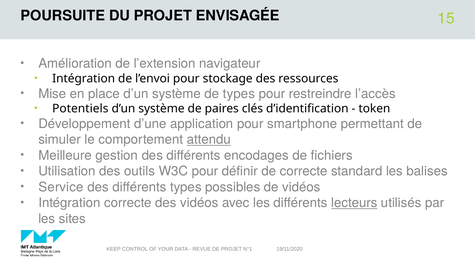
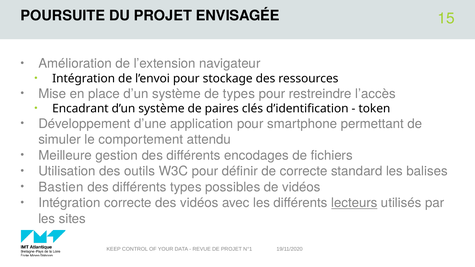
Potentiels: Potentiels -> Encadrant
attendu underline: present -> none
Service: Service -> Bastien
